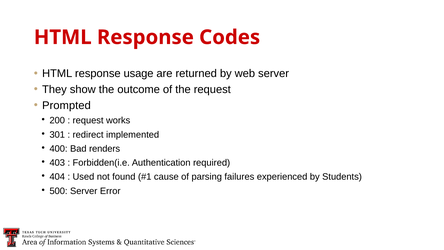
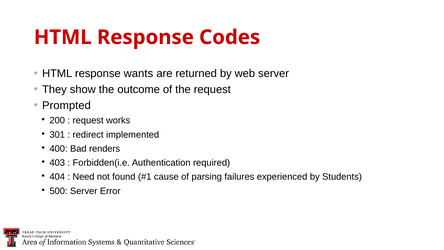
usage: usage -> wants
Used: Used -> Need
